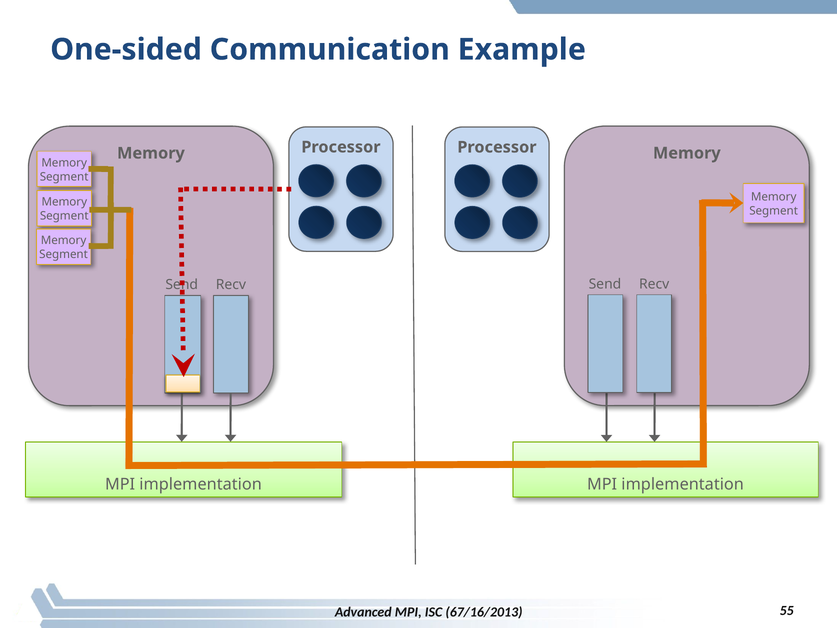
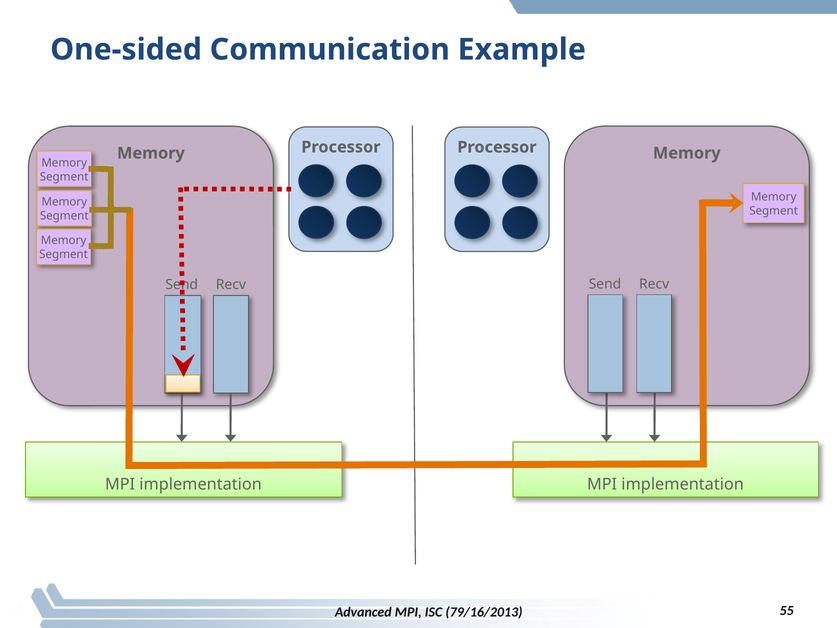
67/16/2013: 67/16/2013 -> 79/16/2013
